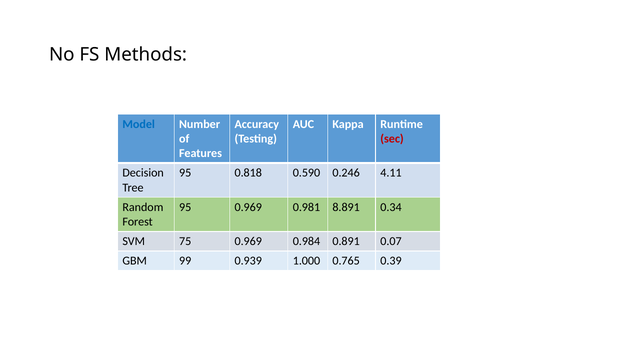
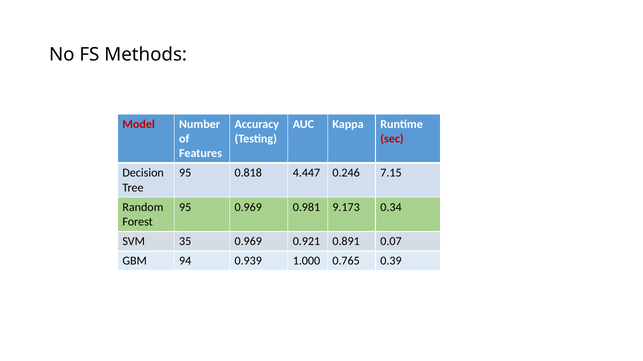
Model colour: blue -> red
0.590: 0.590 -> 4.447
4.11: 4.11 -> 7.15
8.891: 8.891 -> 9.173
75: 75 -> 35
0.984: 0.984 -> 0.921
99: 99 -> 94
